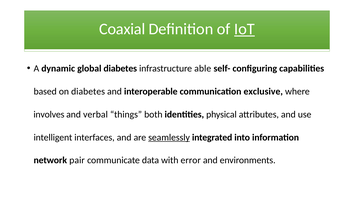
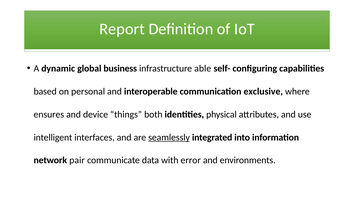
Coaxial: Coaxial -> Report
IoT underline: present -> none
global diabetes: diabetes -> business
on diabetes: diabetes -> personal
involves: involves -> ensures
verbal: verbal -> device
